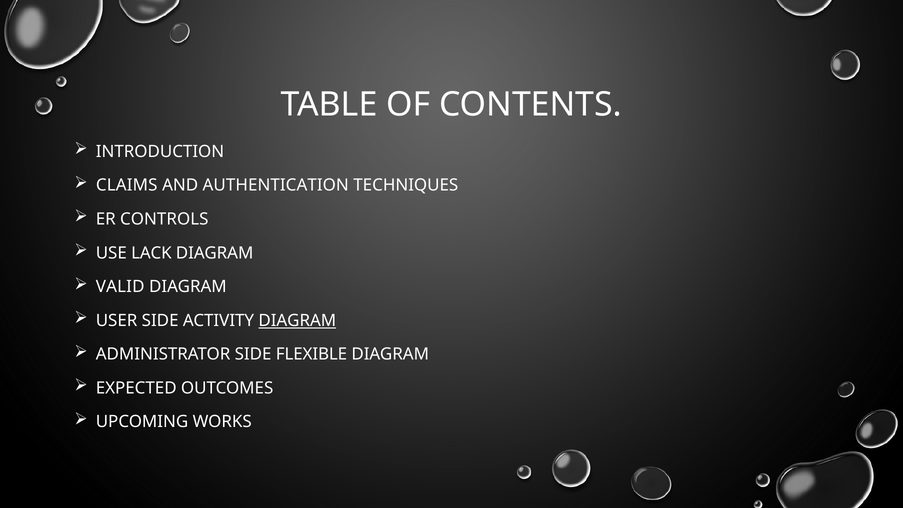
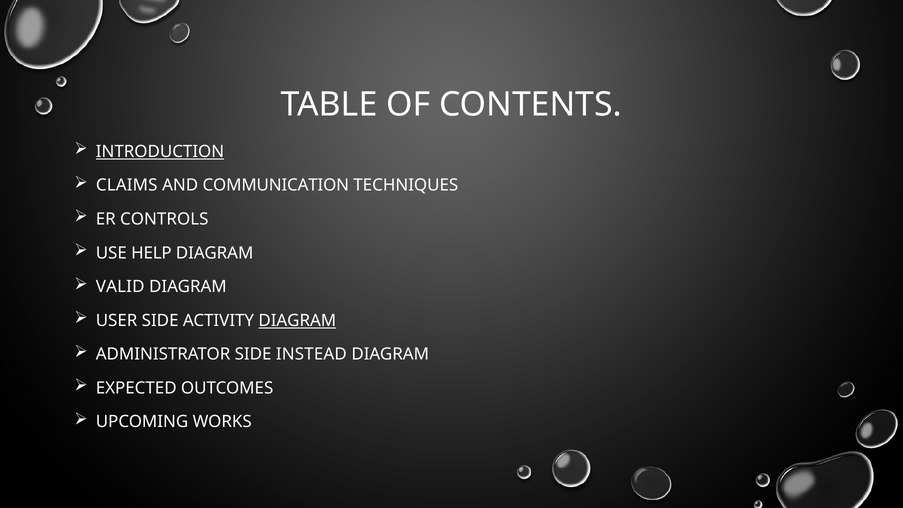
INTRODUCTION underline: none -> present
AUTHENTICATION: AUTHENTICATION -> COMMUNICATION
LACK: LACK -> HELP
FLEXIBLE: FLEXIBLE -> INSTEAD
